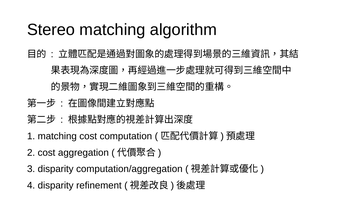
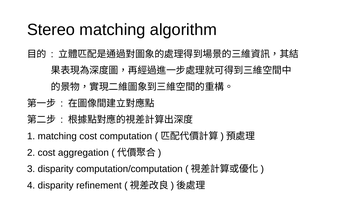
computation/aggregation: computation/aggregation -> computation/computation
